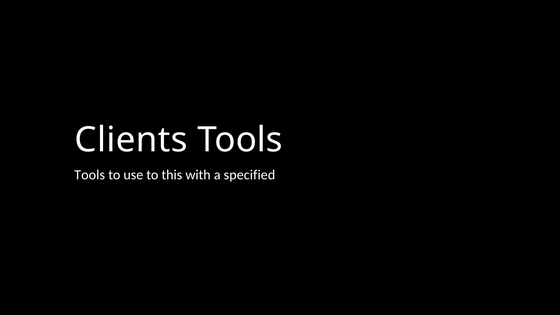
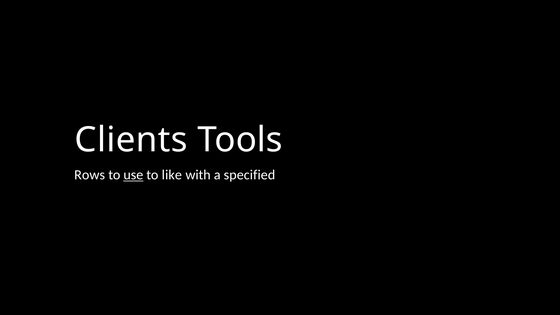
Tools at (90, 175): Tools -> Rows
use underline: none -> present
this: this -> like
